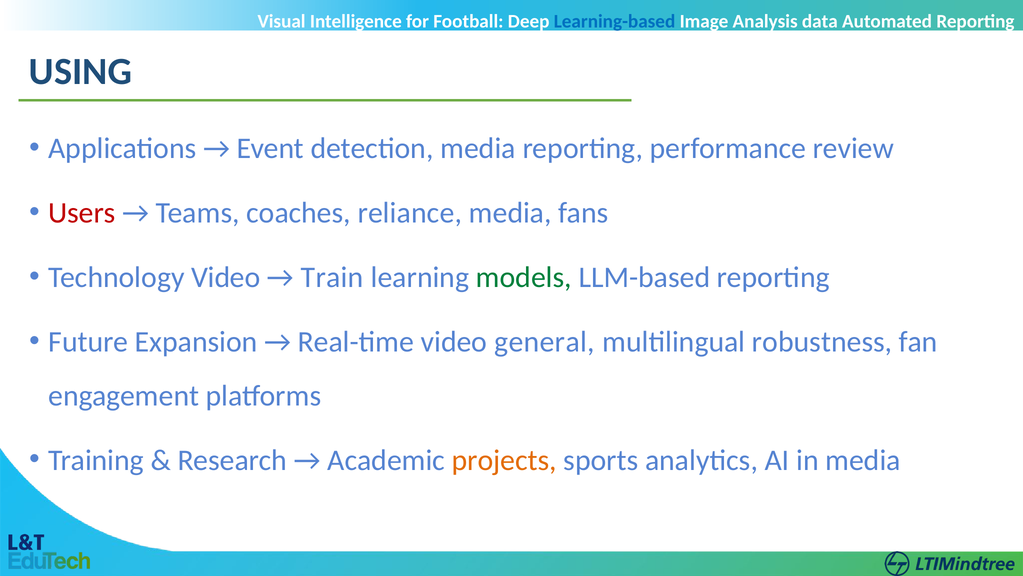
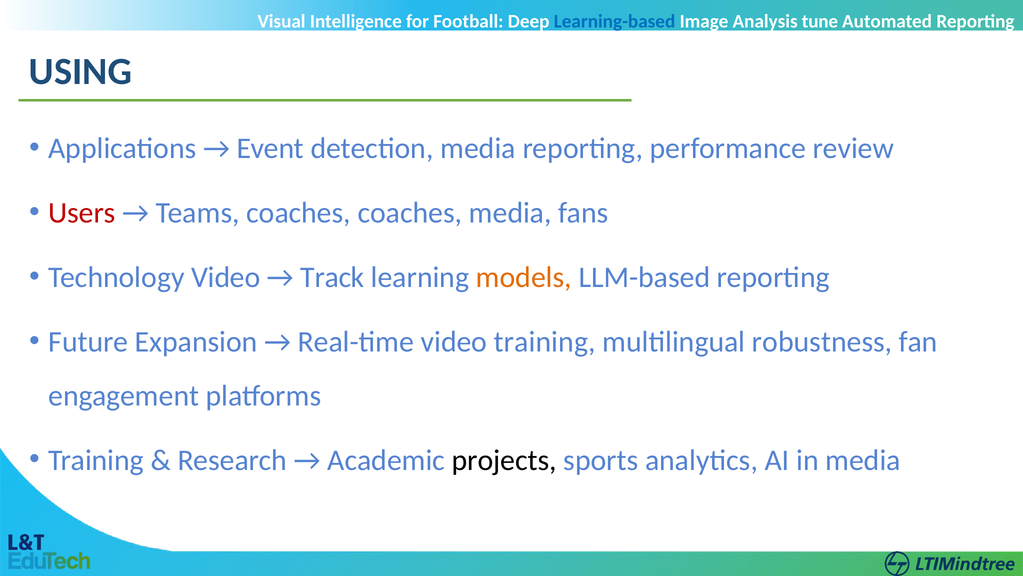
data: data -> tune
coaches reliance: reliance -> coaches
Train: Train -> Track
models colour: green -> orange
video general: general -> training
projects colour: orange -> black
